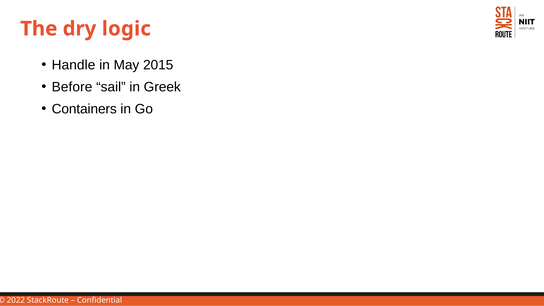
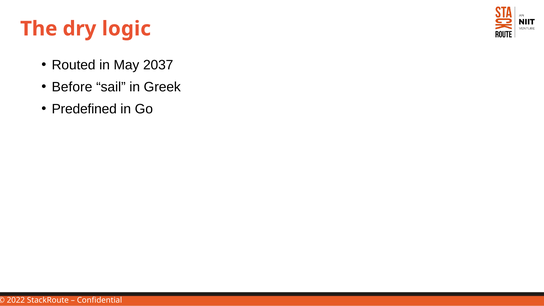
Handle: Handle -> Routed
2015: 2015 -> 2037
Containers: Containers -> Predefined
